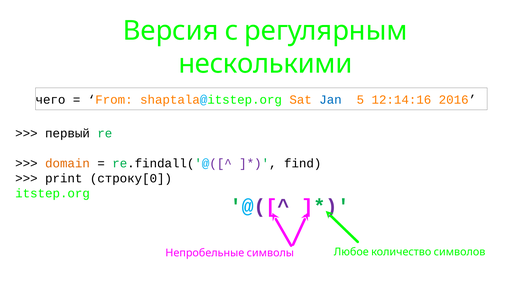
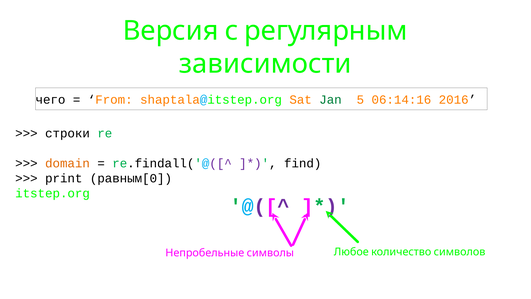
несколькими: несколькими -> зависимости
Jan colour: blue -> green
12:14:16: 12:14:16 -> 06:14:16
первый: первый -> строки
строку[0: строку[0 -> равным[0
